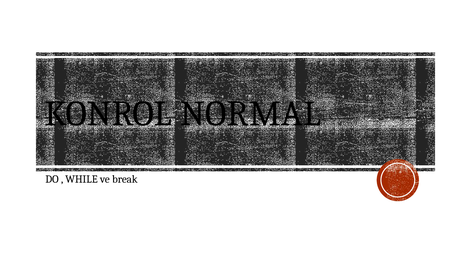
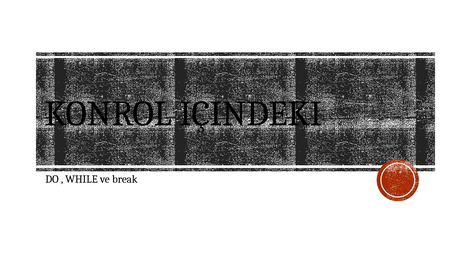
NORMAL: NORMAL -> IÇINDEKI
